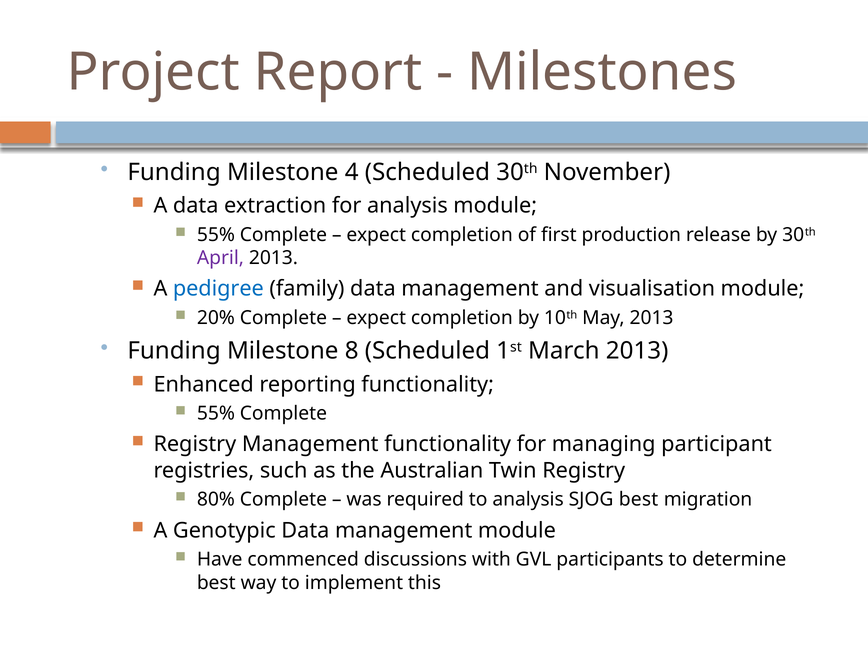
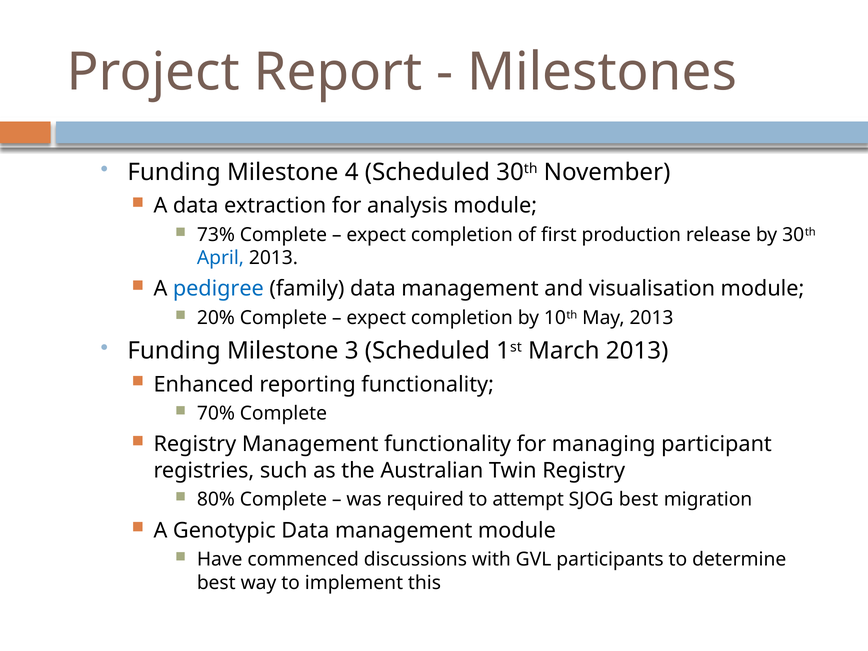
55% at (216, 235): 55% -> 73%
April colour: purple -> blue
8: 8 -> 3
55% at (216, 414): 55% -> 70%
to analysis: analysis -> attempt
